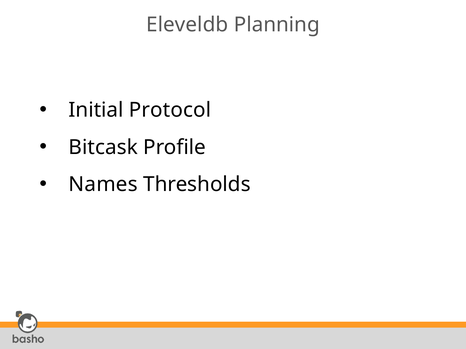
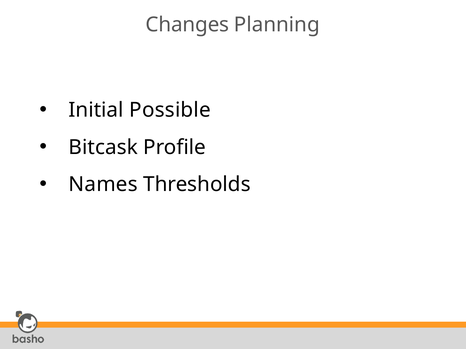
Eleveldb: Eleveldb -> Changes
Protocol: Protocol -> Possible
